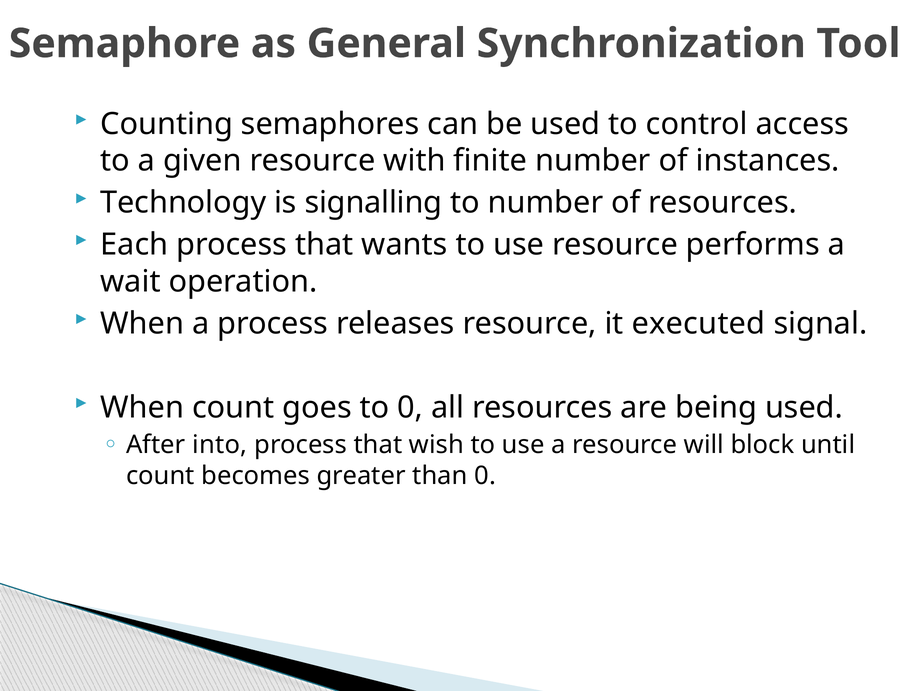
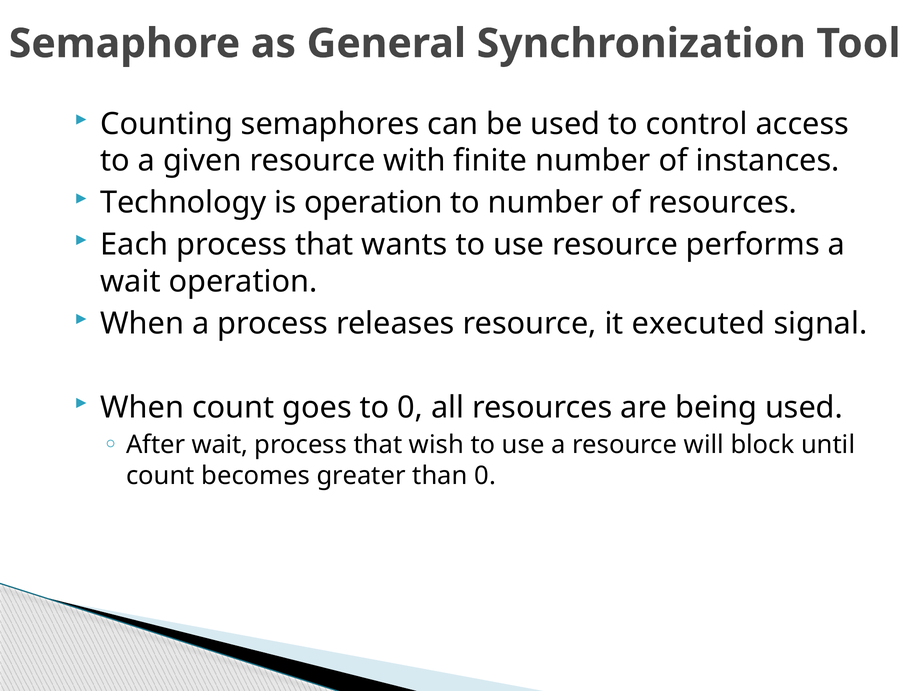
is signalling: signalling -> operation
After into: into -> wait
